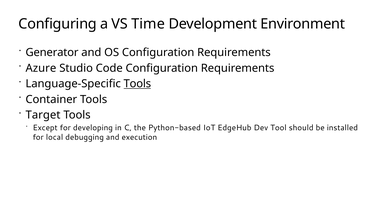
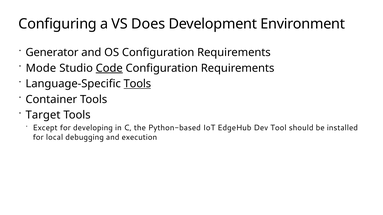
Time: Time -> Does
Azure: Azure -> Mode
Code underline: none -> present
